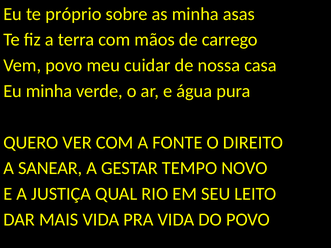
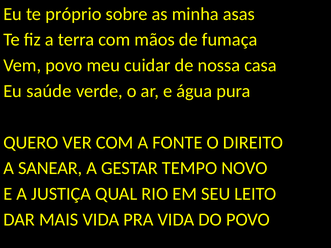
carrego: carrego -> fumaça
Eu minha: minha -> saúde
